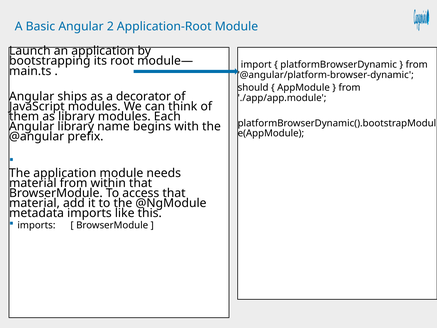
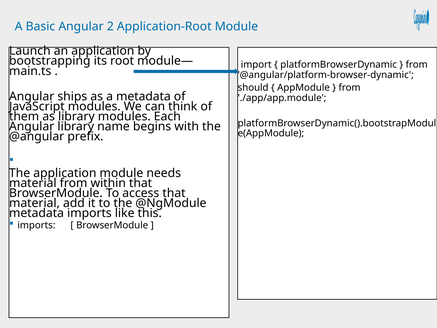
a decorator: decorator -> metadata
